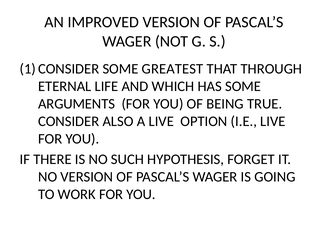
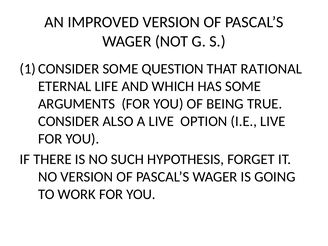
GREATEST: GREATEST -> QUESTION
THROUGH: THROUGH -> RATIONAL
